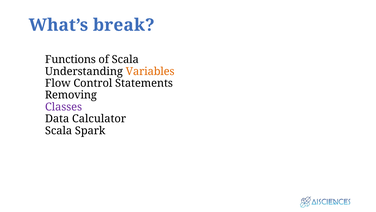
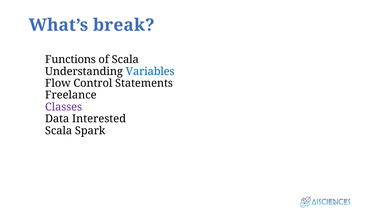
Variables colour: orange -> blue
Removing: Removing -> Freelance
Calculator: Calculator -> Interested
